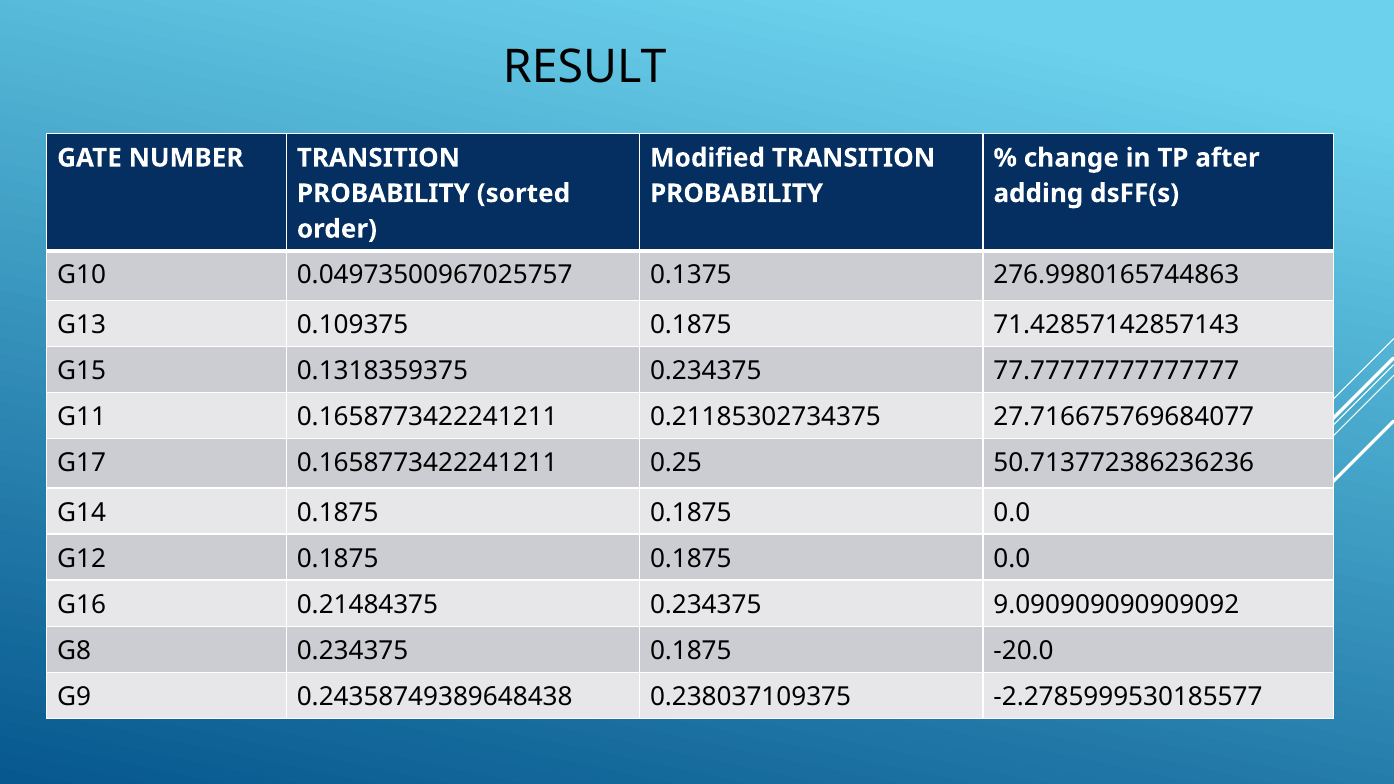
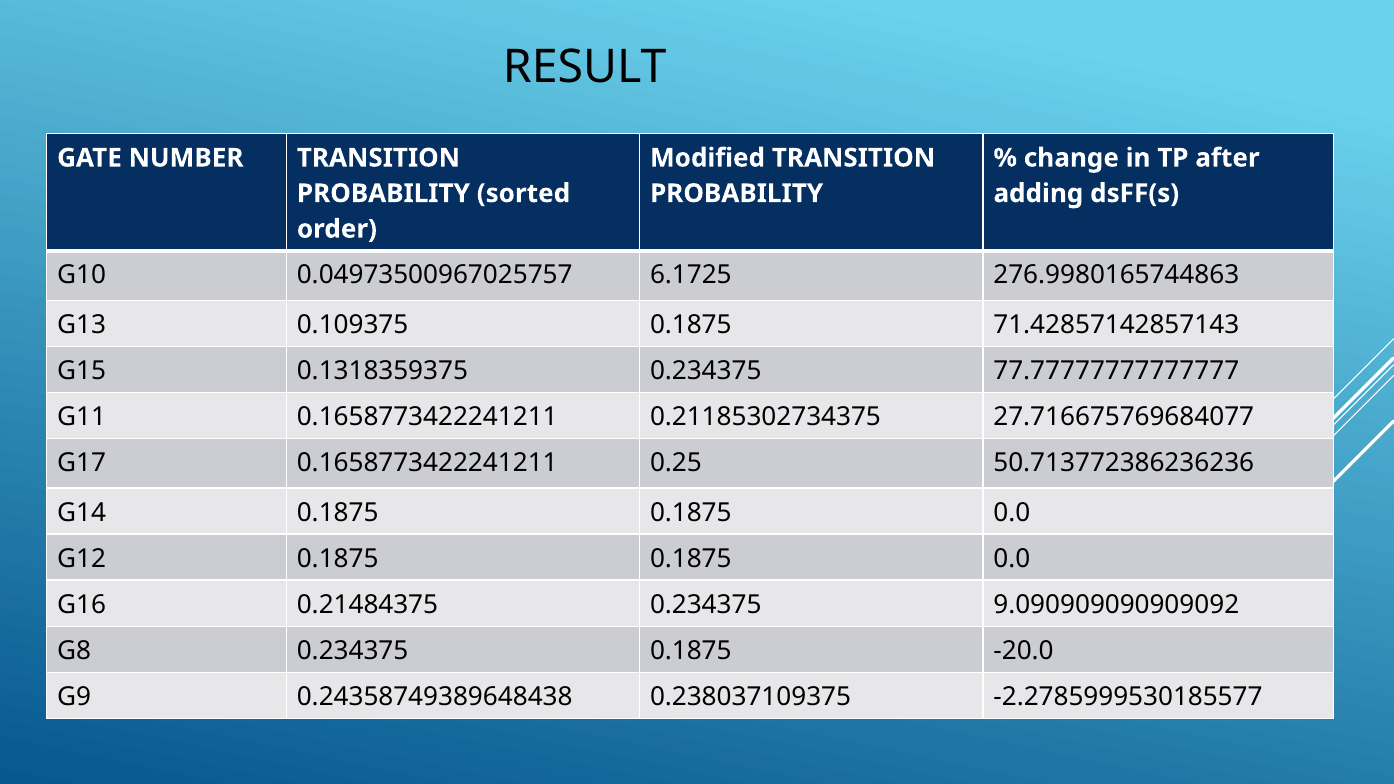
0.1375: 0.1375 -> 6.1725
